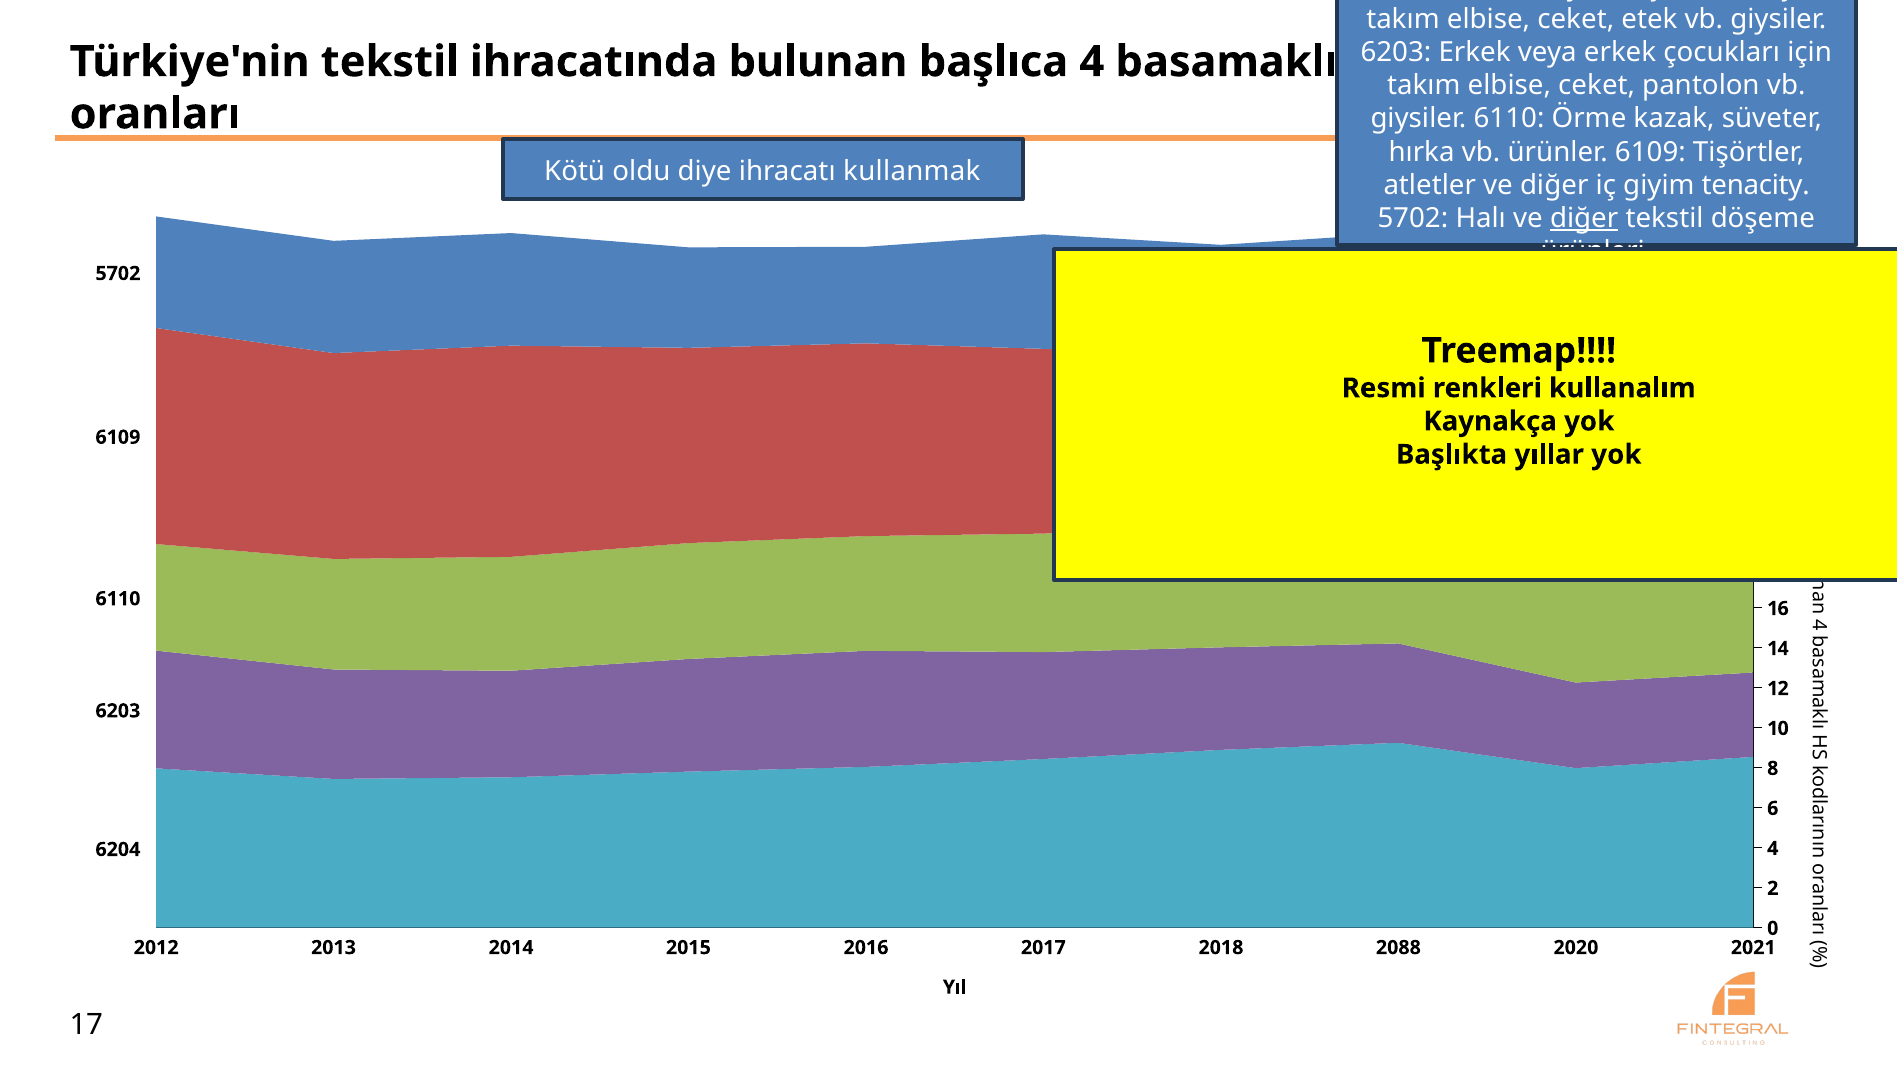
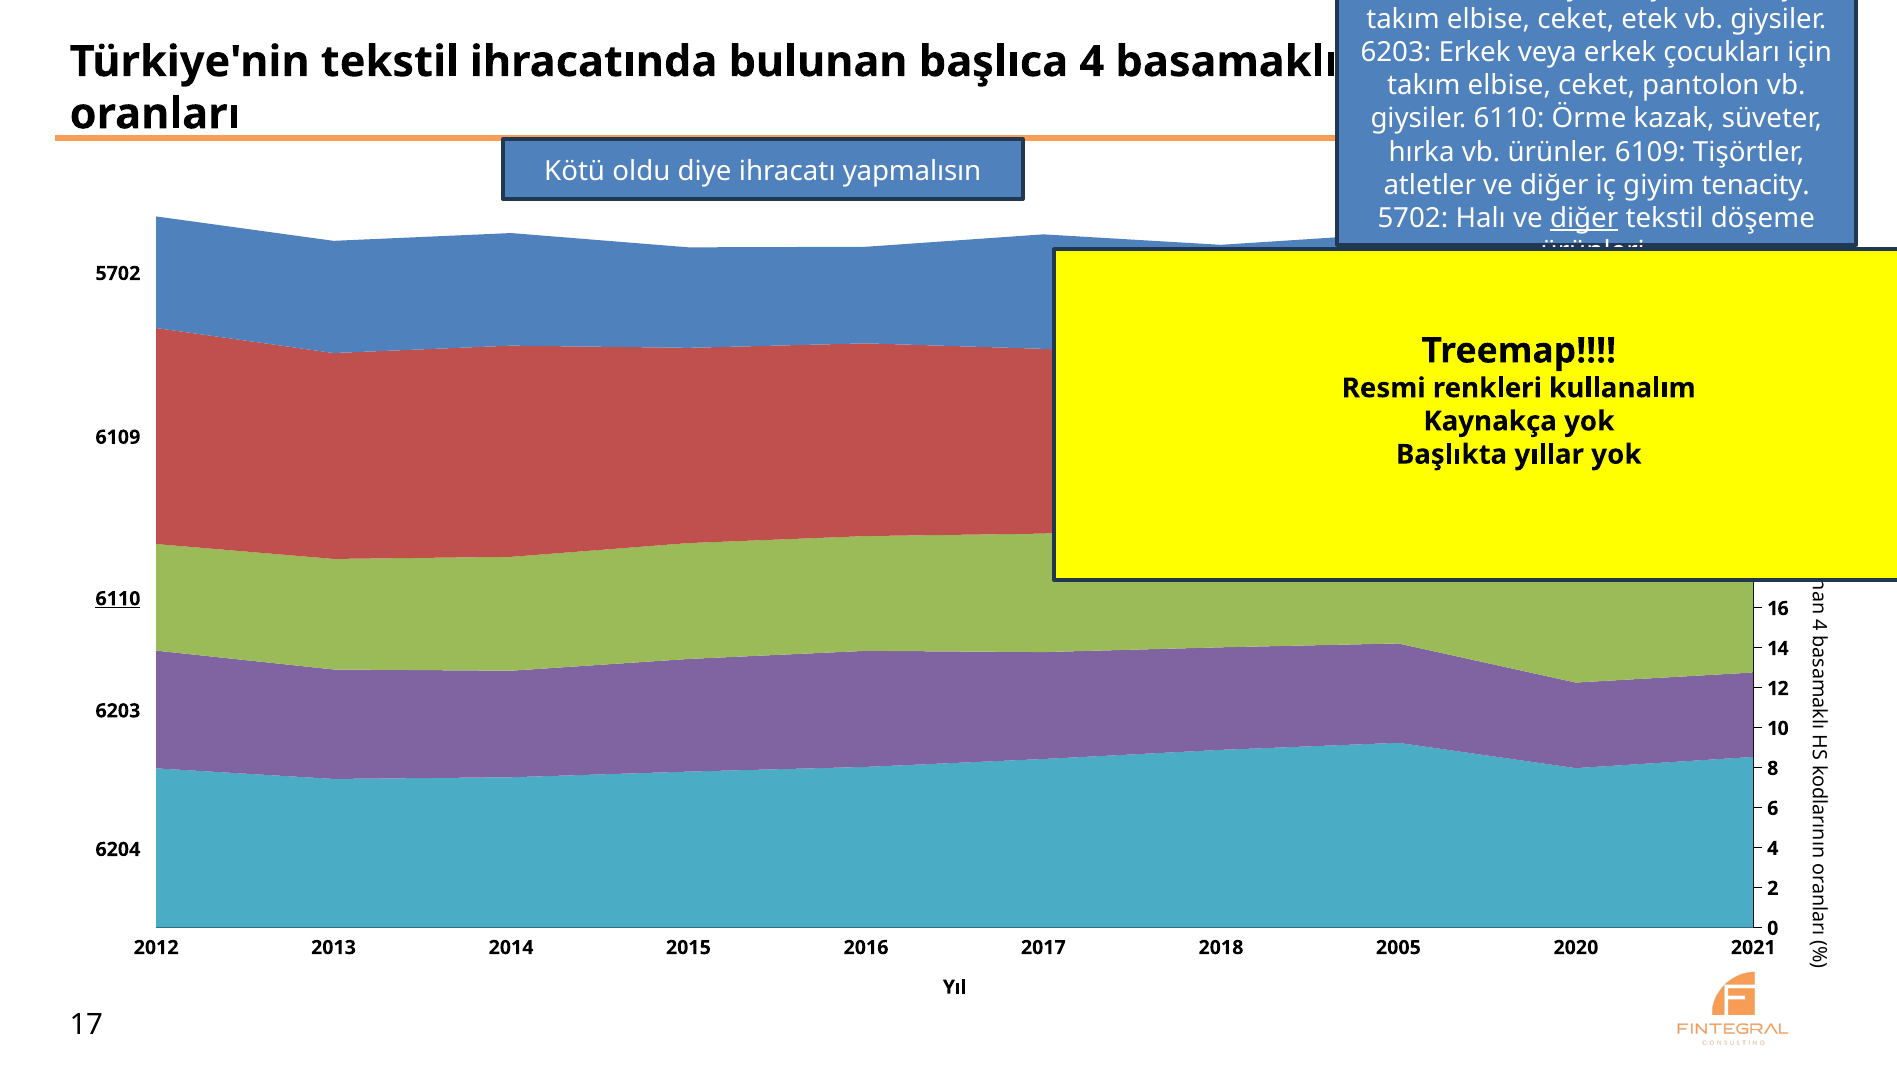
kullanmak: kullanmak -> yapmalısın
6110 at (118, 599) underline: none -> present
2088: 2088 -> 2005
